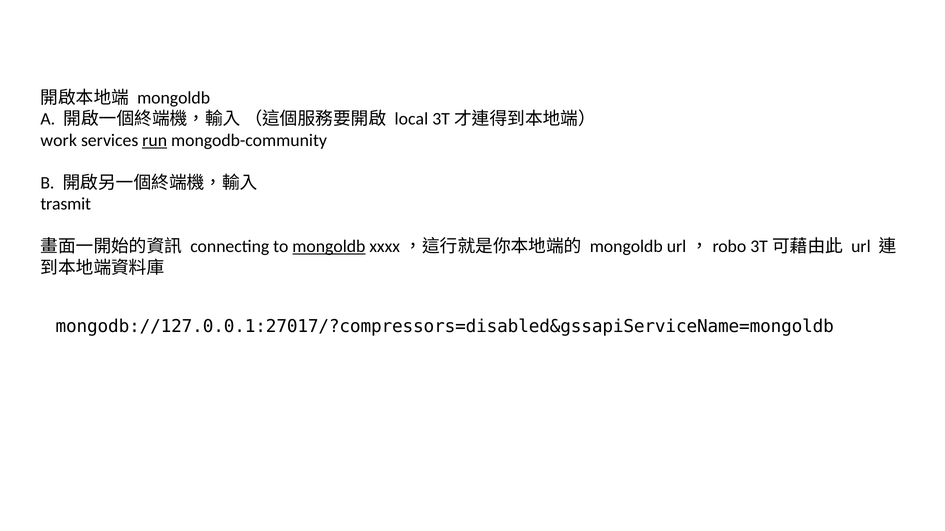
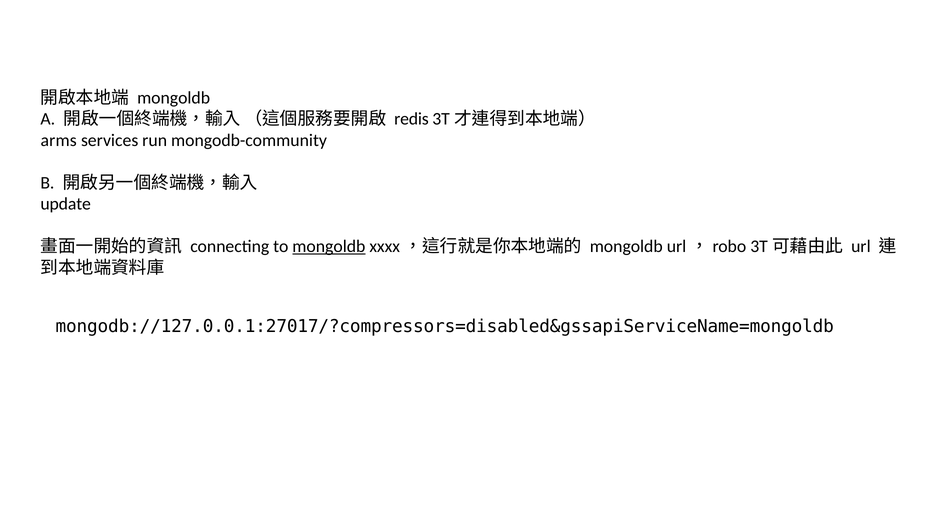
local: local -> redis
work: work -> arms
run underline: present -> none
trasmit: trasmit -> update
